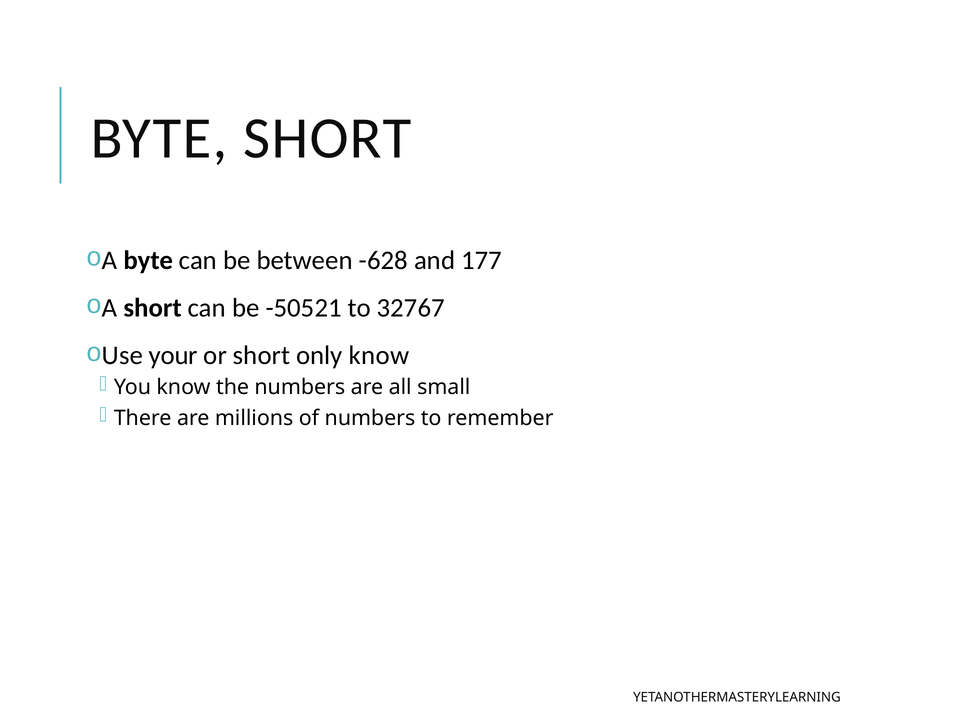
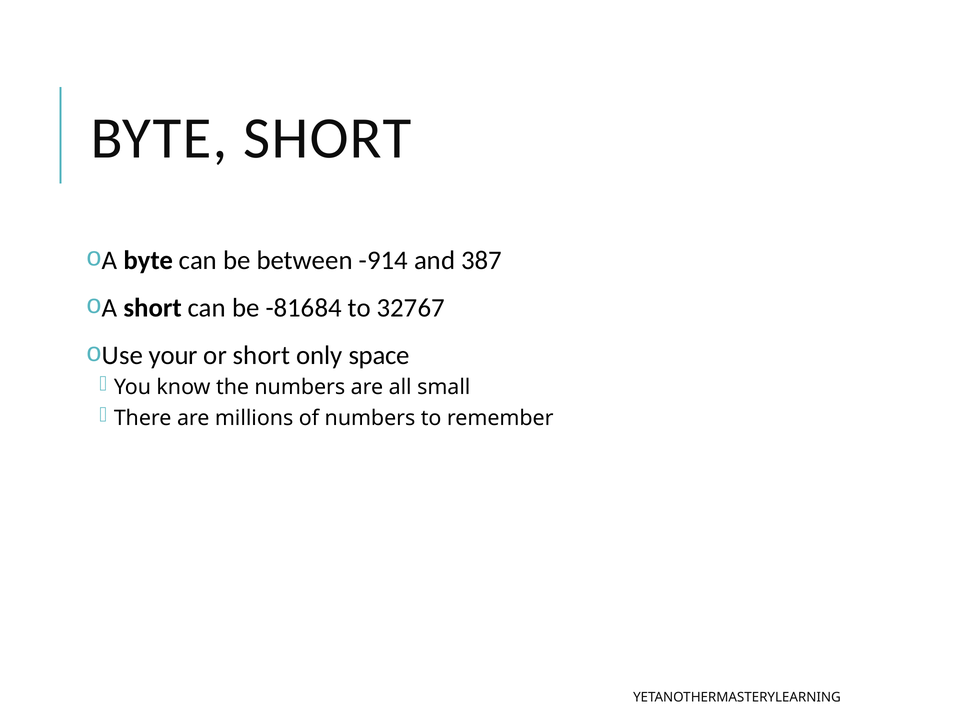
-628: -628 -> -914
177: 177 -> 387
-50521: -50521 -> -81684
only know: know -> space
